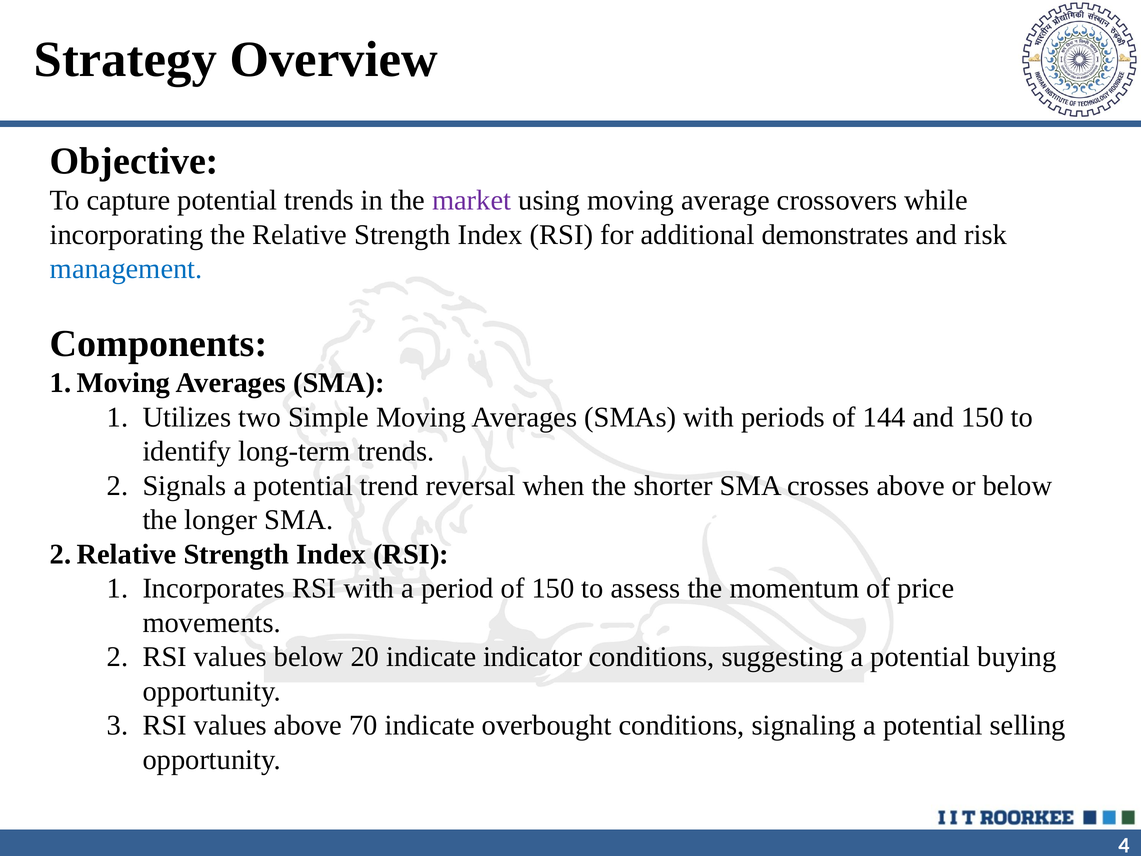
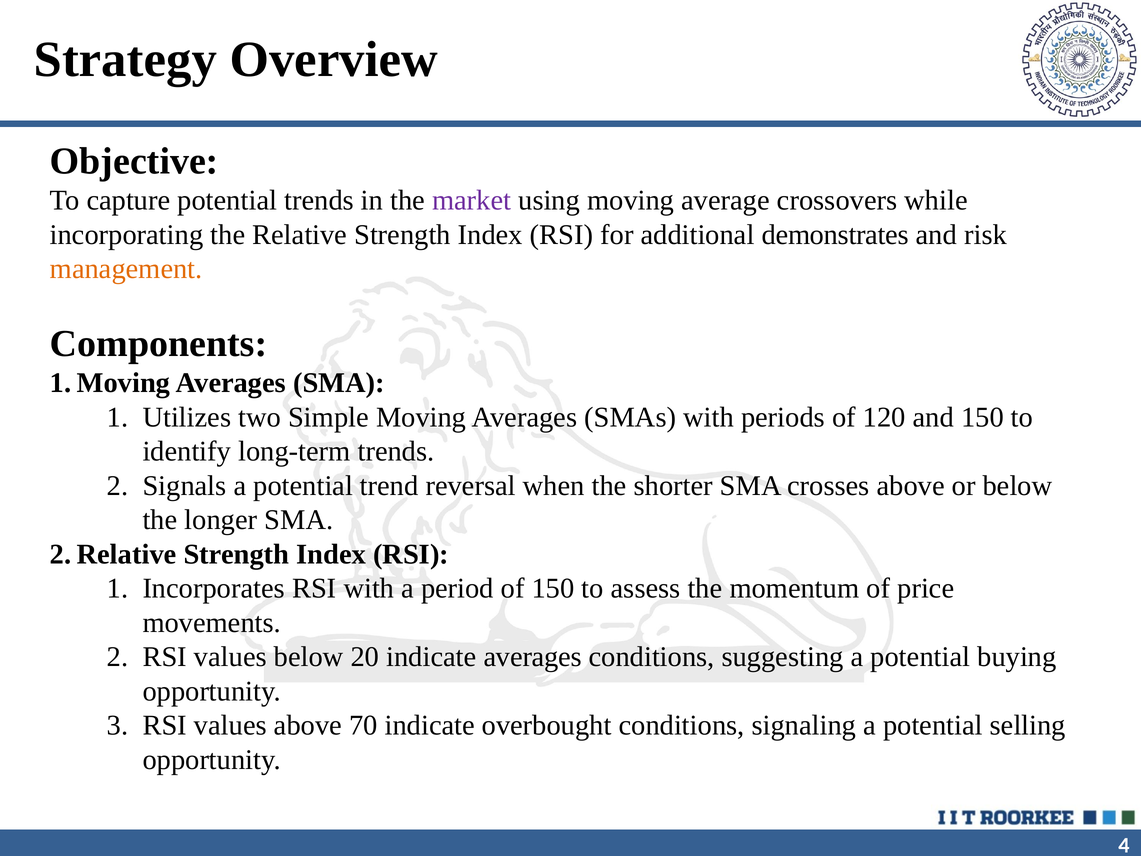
management colour: blue -> orange
144: 144 -> 120
indicate indicator: indicator -> averages
